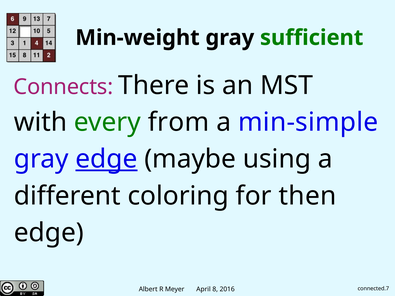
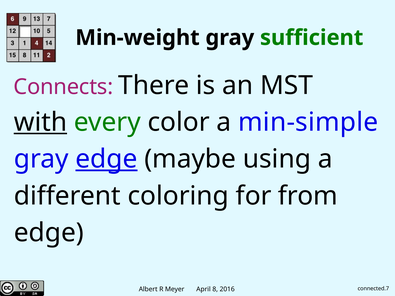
with underline: none -> present
from: from -> color
then: then -> from
